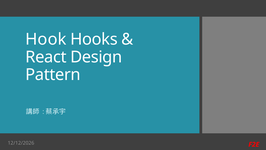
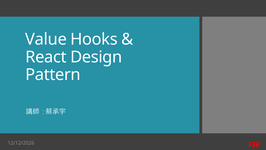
Hook: Hook -> Value
